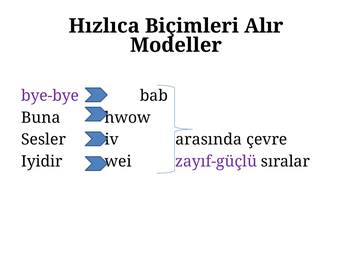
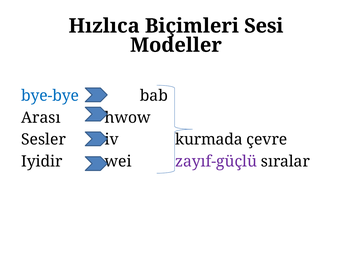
Alır: Alır -> Sesi
bye-bye colour: purple -> blue
Buna: Buna -> Arası
arasında: arasında -> kurmada
